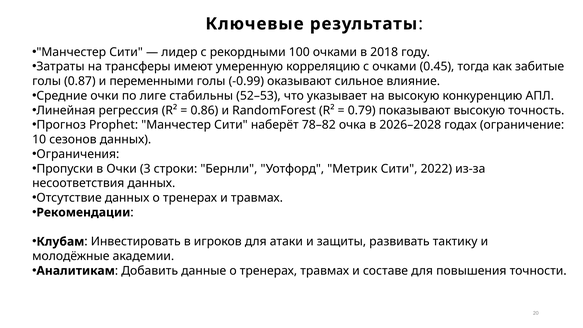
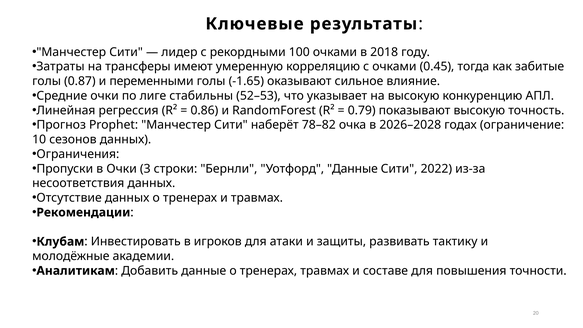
-0.99: -0.99 -> -1.65
Уотфорд Метрик: Метрик -> Данные
